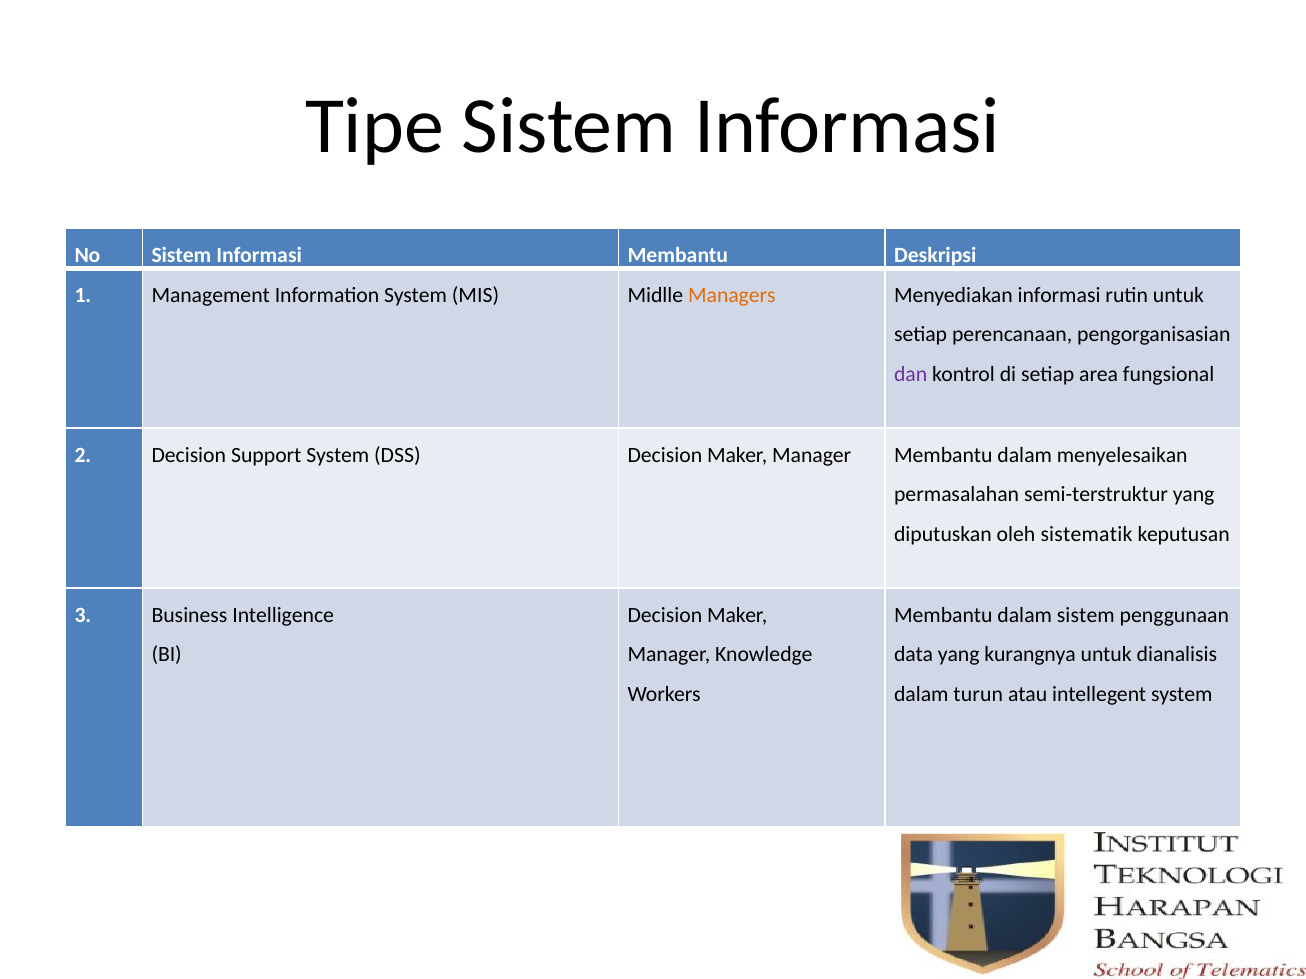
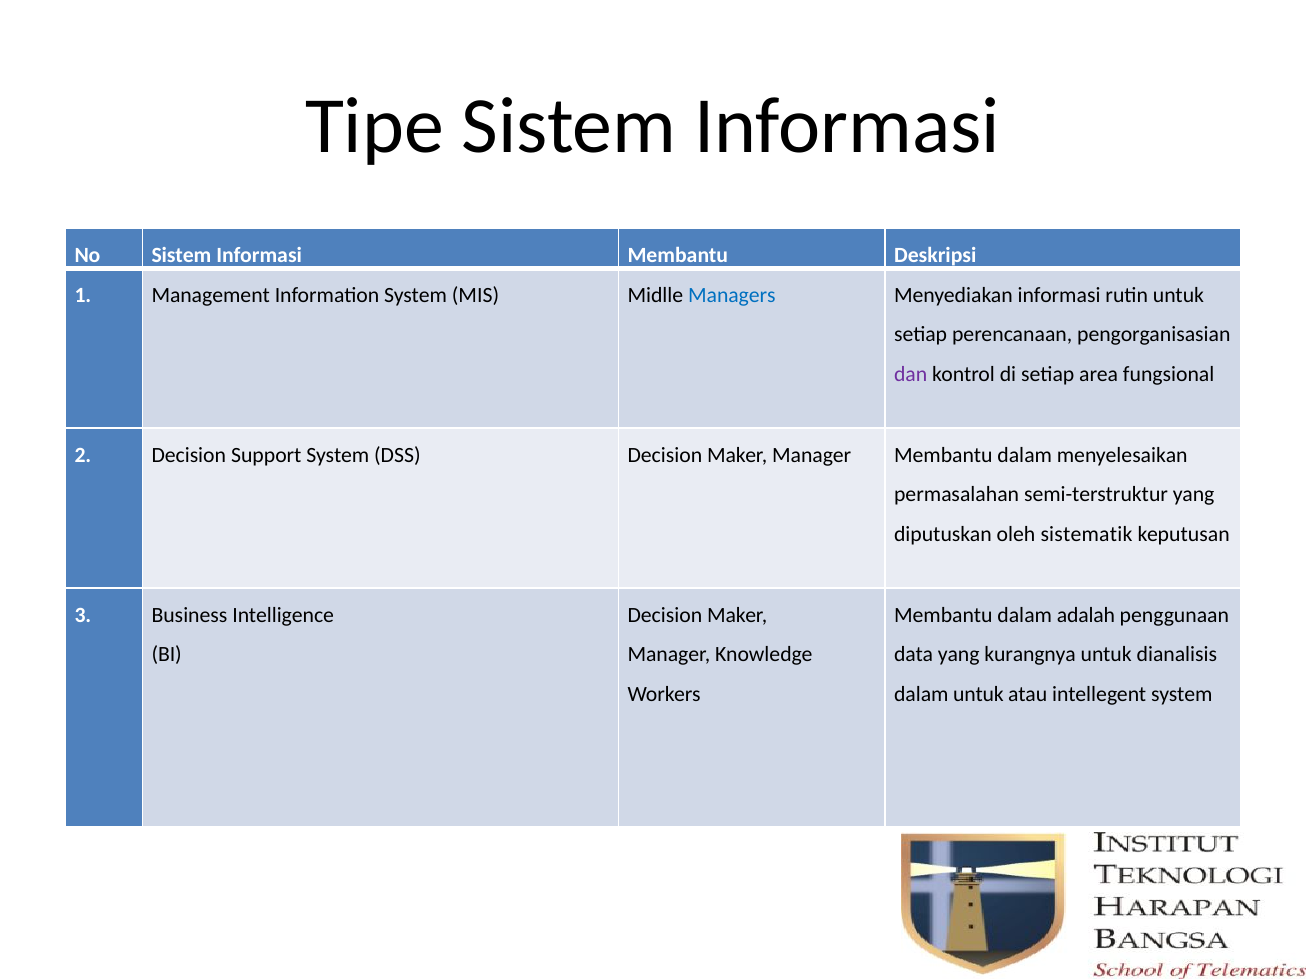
Managers colour: orange -> blue
dalam sistem: sistem -> adalah
dalam turun: turun -> untuk
